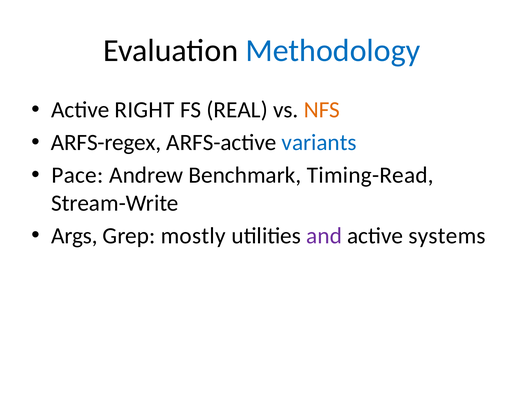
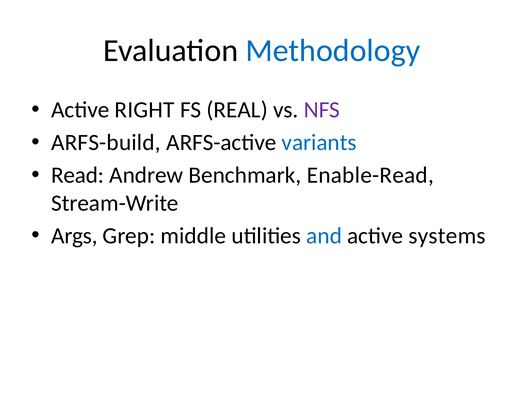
NFS colour: orange -> purple
ARFS-regex: ARFS-regex -> ARFS-build
Pace: Pace -> Read
Timing-Read: Timing-Read -> Enable-Read
mostly: mostly -> middle
and colour: purple -> blue
